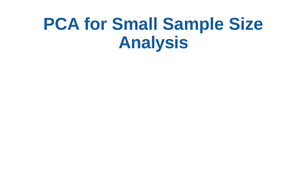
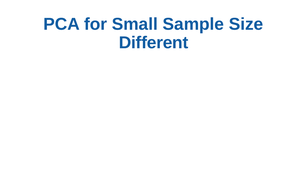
Analysis: Analysis -> Different
